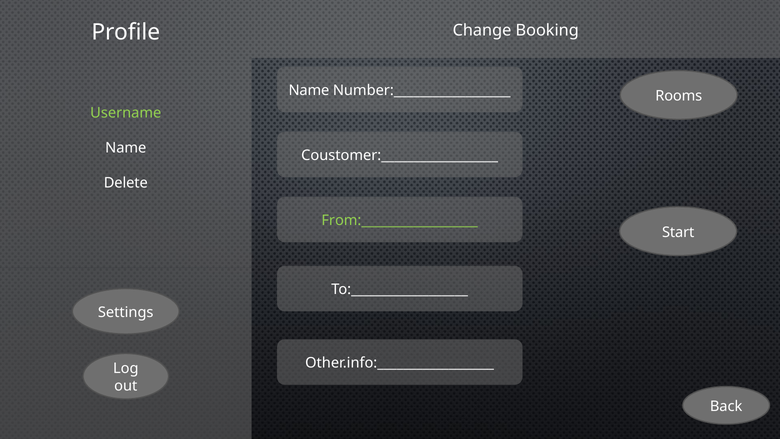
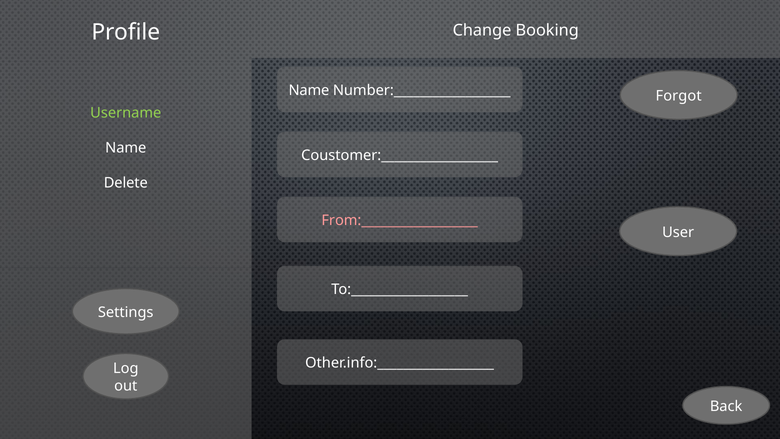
Rooms: Rooms -> Forgot
From:__________________ colour: light green -> pink
Start: Start -> User
